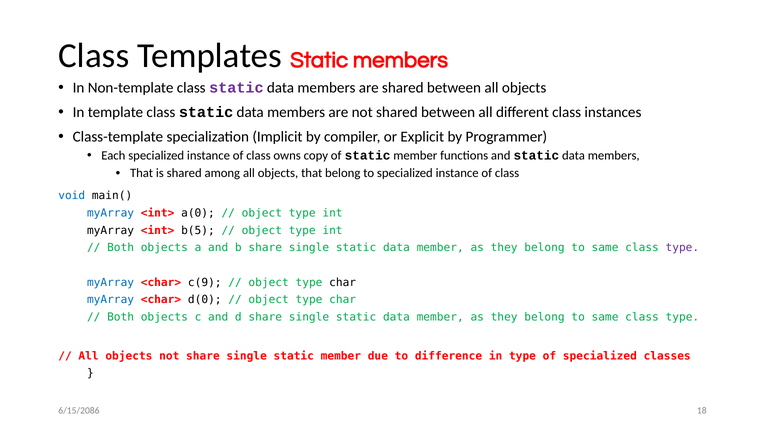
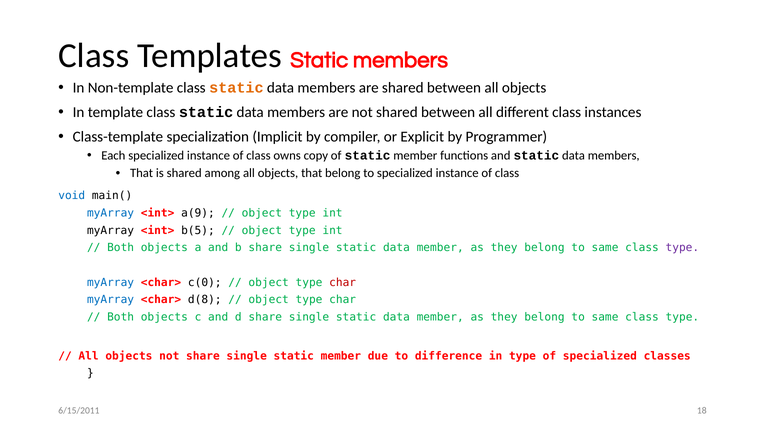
static at (236, 88) colour: purple -> orange
a(0: a(0 -> a(9
c(9: c(9 -> c(0
char at (343, 283) colour: black -> red
d(0: d(0 -> d(8
6/15/2086: 6/15/2086 -> 6/15/2011
